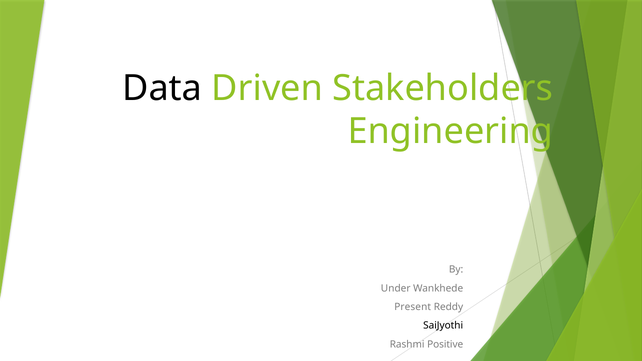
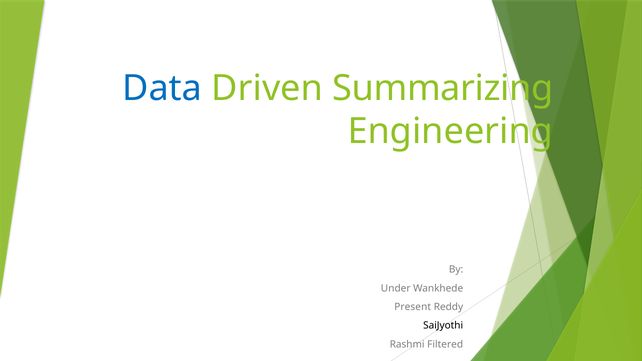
Data colour: black -> blue
Stakeholders: Stakeholders -> Summarizing
Positive: Positive -> Filtered
